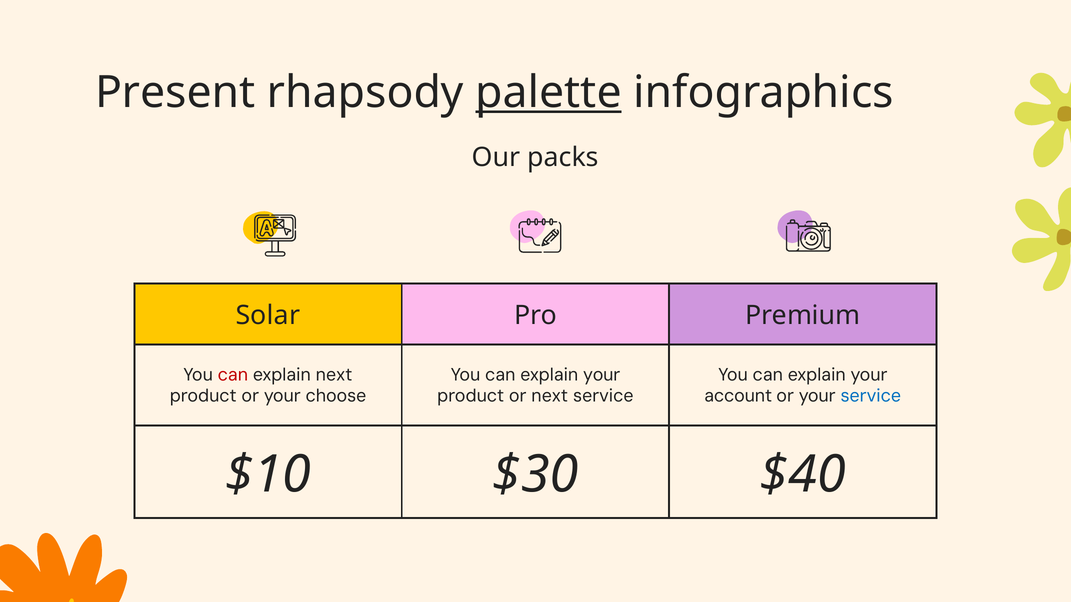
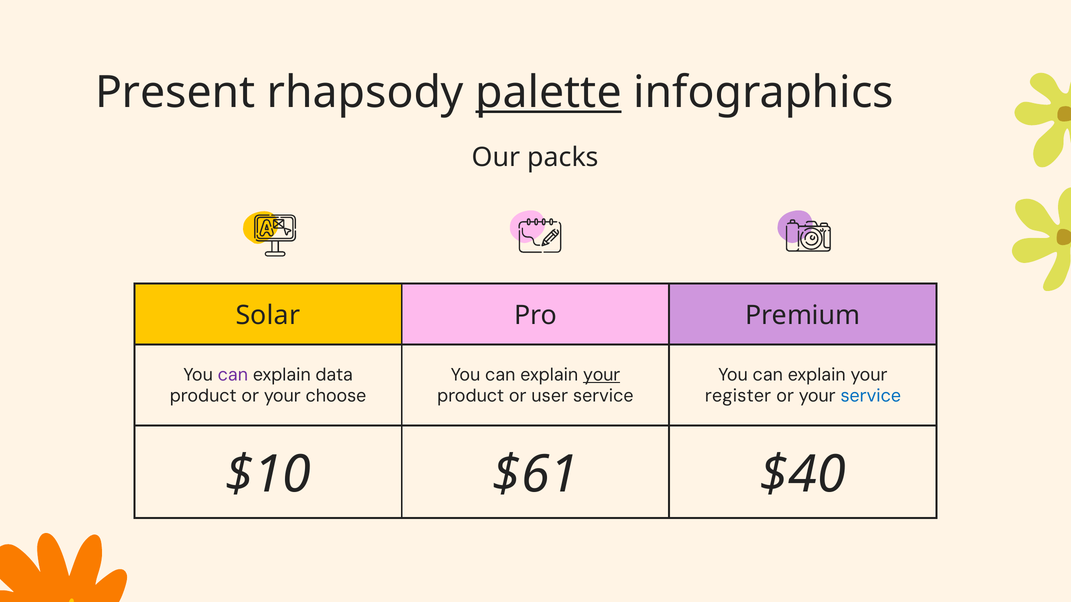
can at (233, 375) colour: red -> purple
explain next: next -> data
your at (602, 375) underline: none -> present
or next: next -> user
account: account -> register
$30: $30 -> $61
